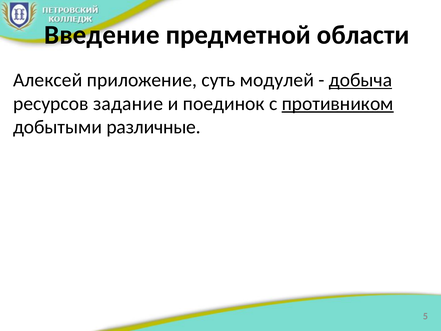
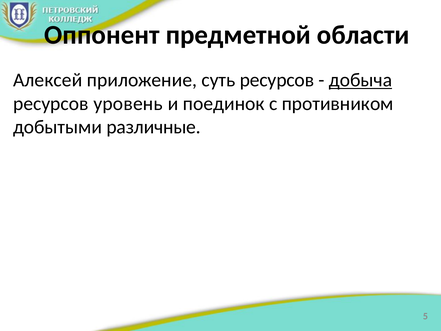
Введение: Введение -> Оппонент
суть модулей: модулей -> ресурсов
задание: задание -> уровень
противником underline: present -> none
